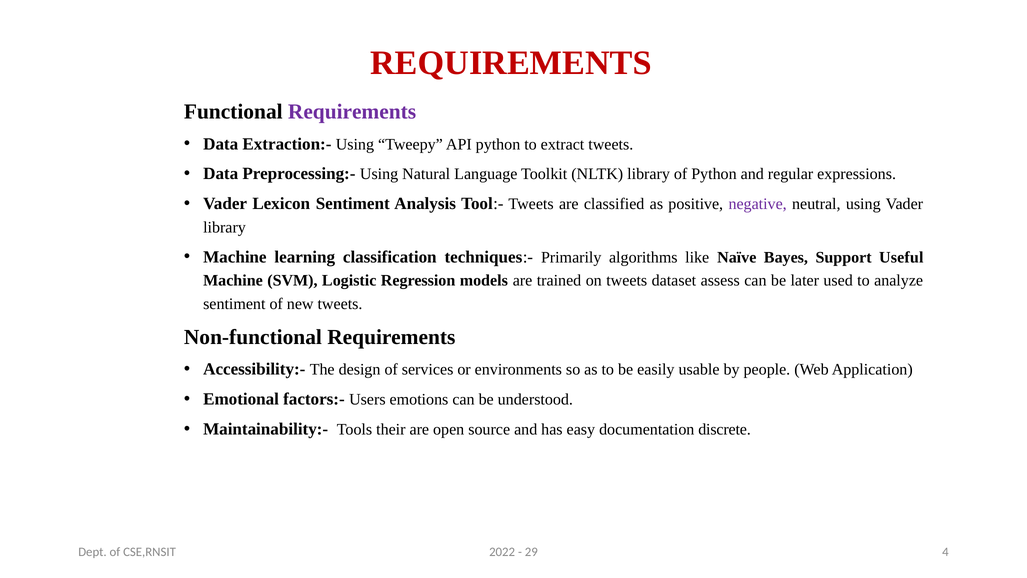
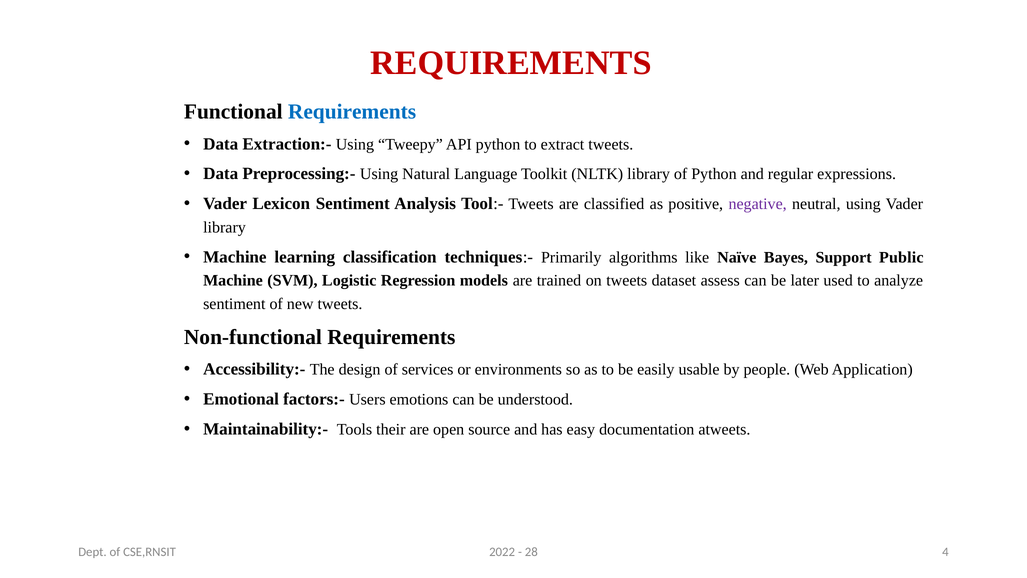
Requirements at (352, 112) colour: purple -> blue
Useful: Useful -> Public
discrete: discrete -> atweets
29: 29 -> 28
